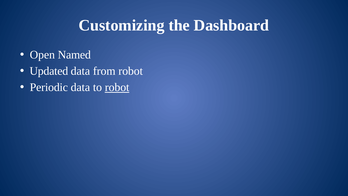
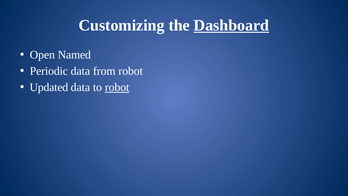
Dashboard underline: none -> present
Updated: Updated -> Periodic
Periodic: Periodic -> Updated
